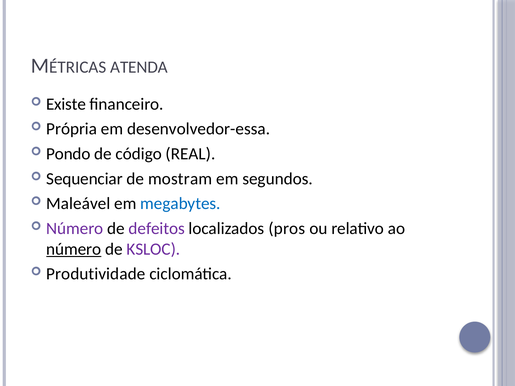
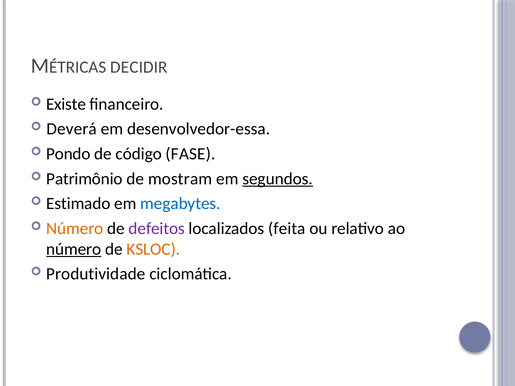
ATENDA: ATENDA -> DECIDIR
Própria: Própria -> Deverá
REAL: REAL -> FASE
Sequenciar: Sequenciar -> Patrimônio
segundos underline: none -> present
Maleável: Maleável -> Estimado
Número at (75, 229) colour: purple -> orange
pros: pros -> feita
KSLOC colour: purple -> orange
